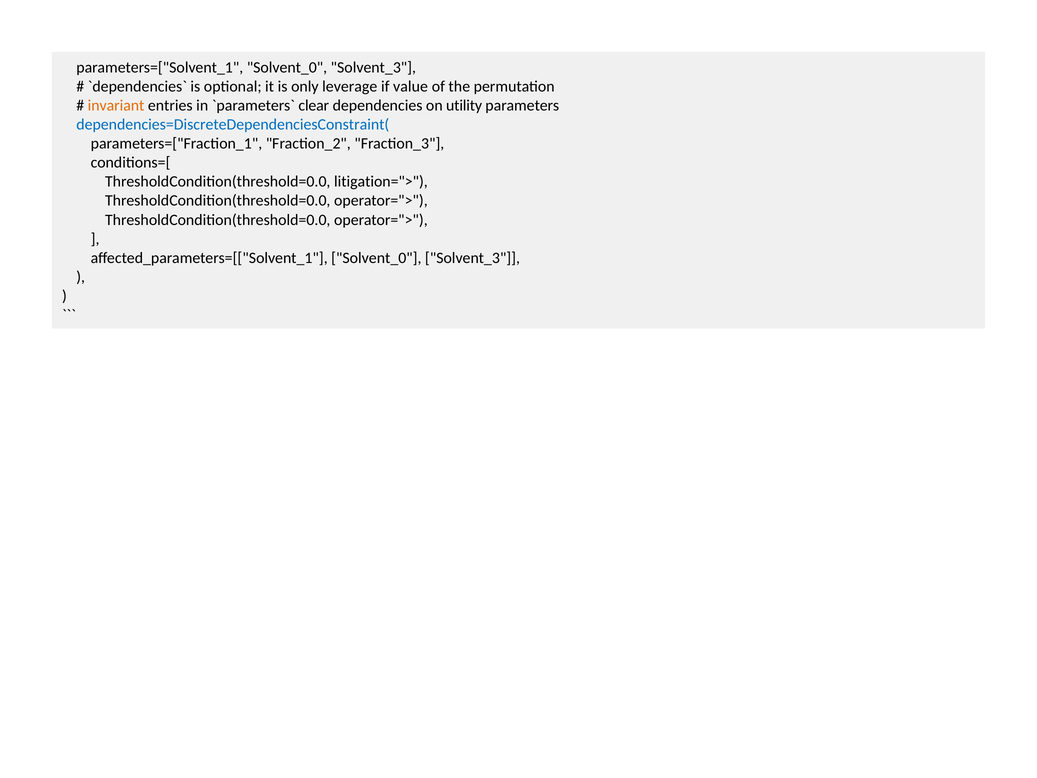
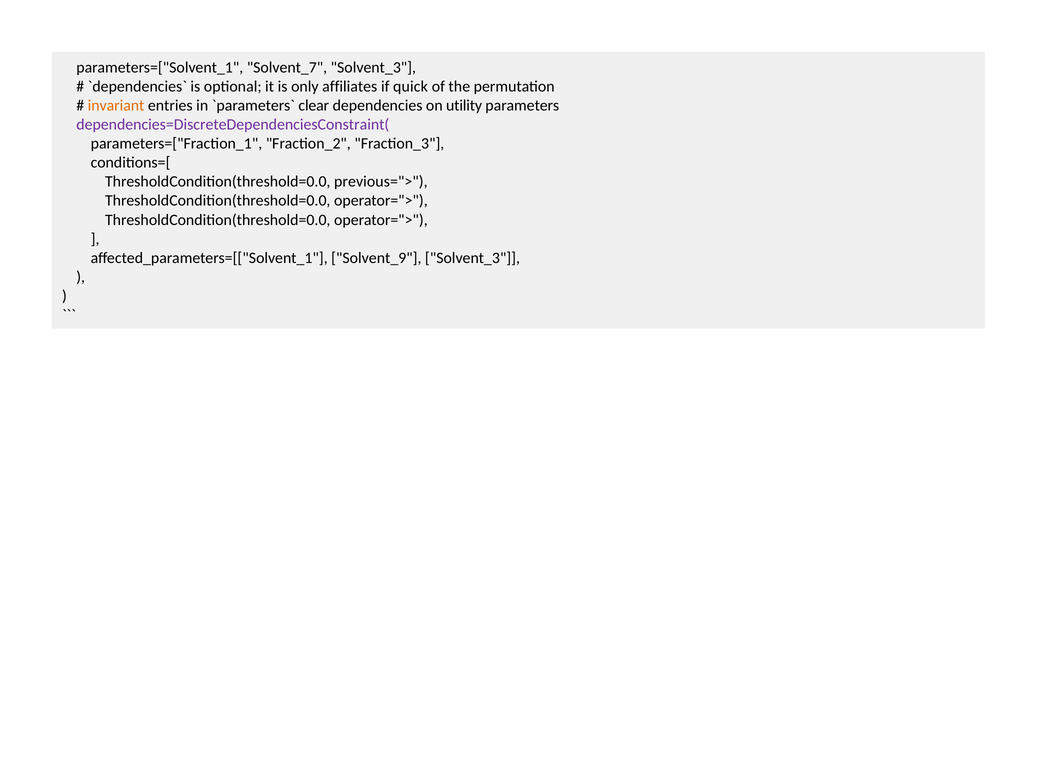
parameters=["Solvent_1 Solvent_0: Solvent_0 -> Solvent_7
leverage: leverage -> affiliates
value: value -> quick
dependencies=DiscreteDependenciesConstraint( colour: blue -> purple
litigation=">: litigation="> -> previous=">
affected_parameters=[["Solvent_1 Solvent_0: Solvent_0 -> Solvent_9
